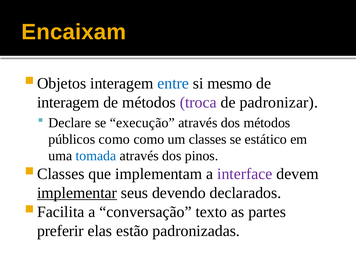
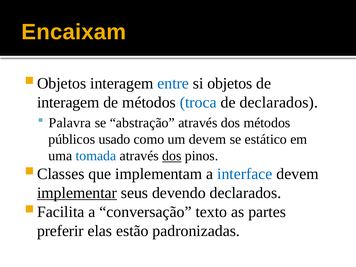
mesmo: mesmo -> objetos
troca colour: purple -> blue
de padronizar: padronizar -> declarados
Declare: Declare -> Palavra
execução: execução -> abstração
públicos como: como -> usado
um classes: classes -> devem
dos at (172, 156) underline: none -> present
interface colour: purple -> blue
